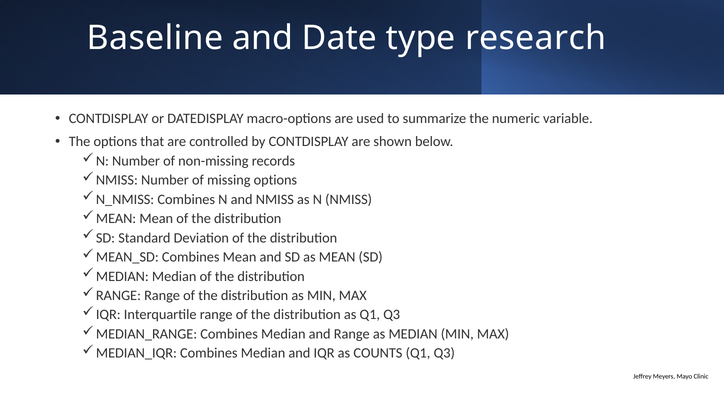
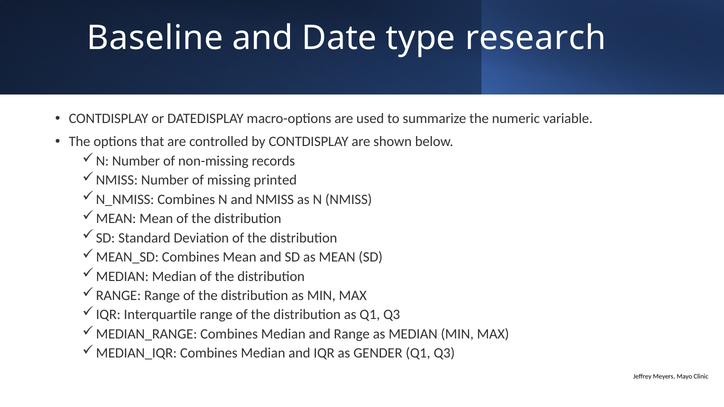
missing options: options -> printed
COUNTS: COUNTS -> GENDER
